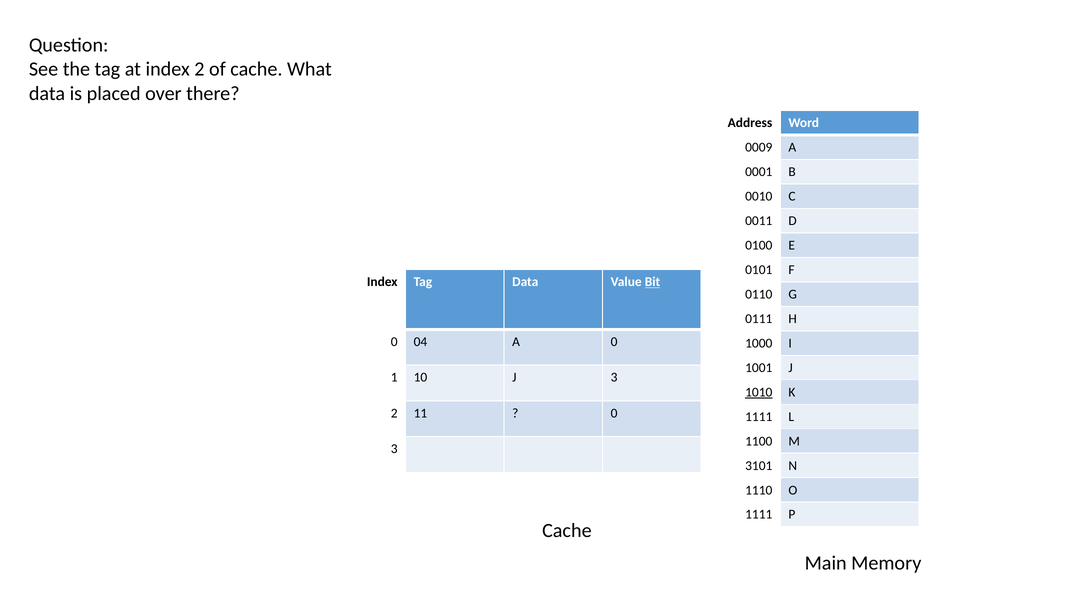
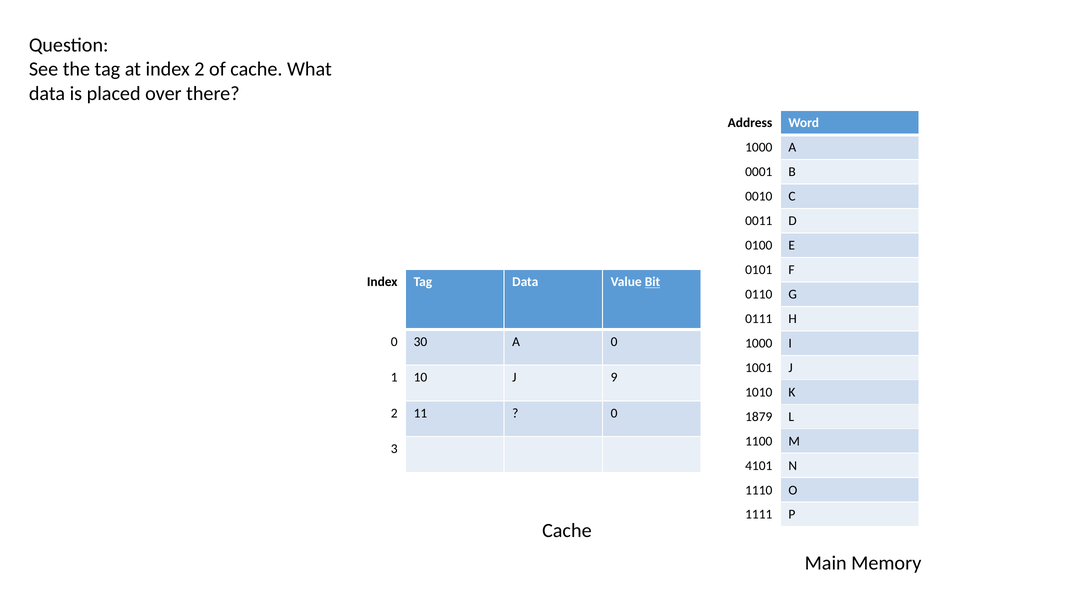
0009 at (759, 147): 0009 -> 1000
04: 04 -> 30
J 3: 3 -> 9
1010 underline: present -> none
1111 at (759, 416): 1111 -> 1879
3101: 3101 -> 4101
